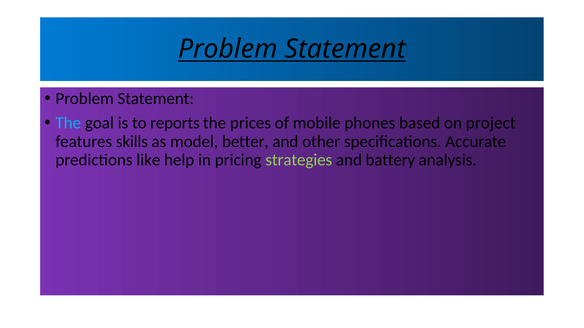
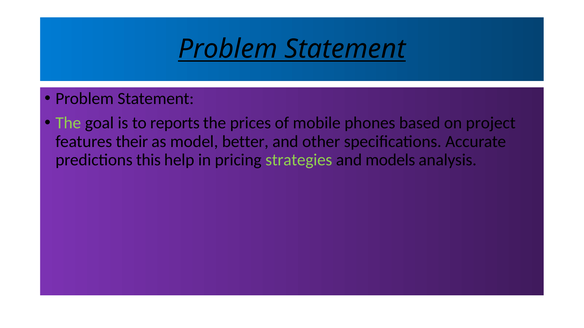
The at (68, 123) colour: light blue -> light green
skills: skills -> their
like: like -> this
battery: battery -> models
